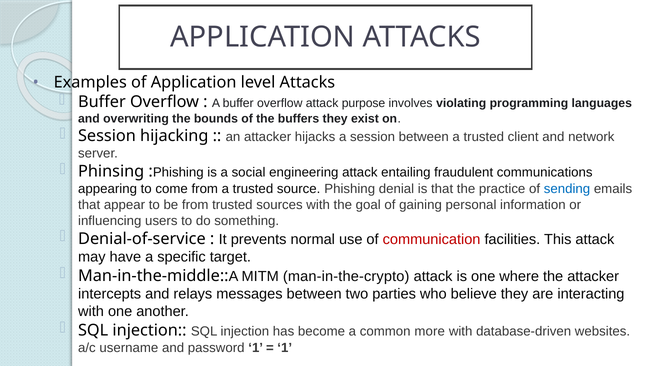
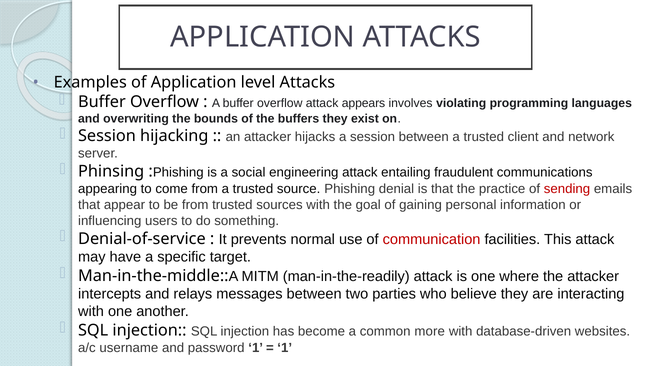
purpose: purpose -> appears
sending colour: blue -> red
man-in-the-crypto: man-in-the-crypto -> man-in-the-readily
